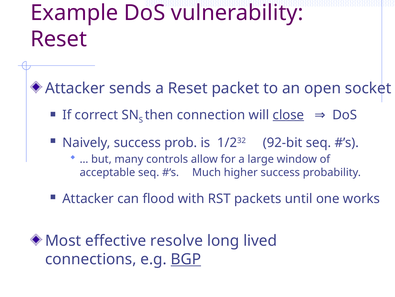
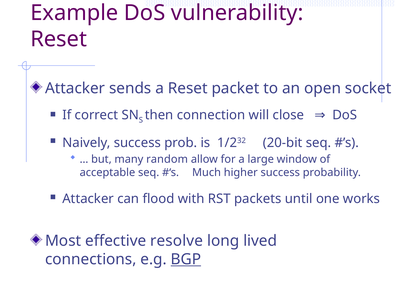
close underline: present -> none
92-bit: 92-bit -> 20-bit
controls: controls -> random
